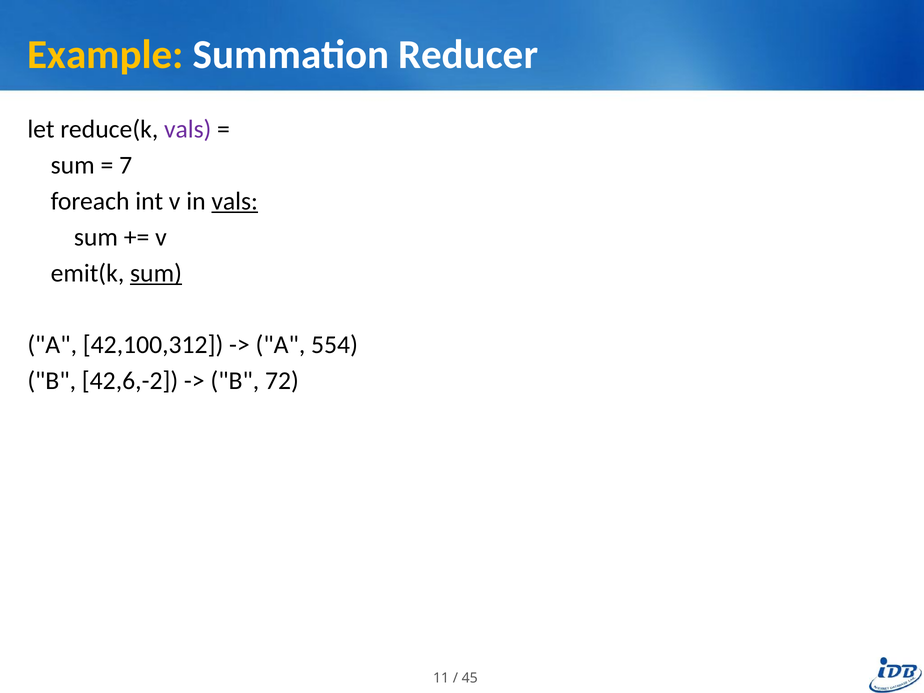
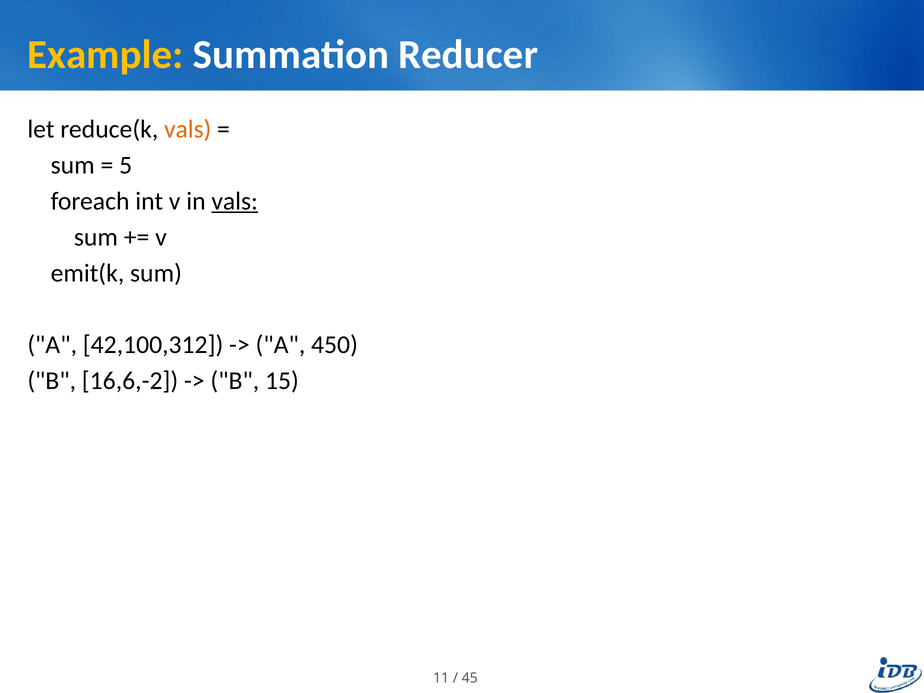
vals at (188, 129) colour: purple -> orange
7: 7 -> 5
sum at (156, 273) underline: present -> none
554: 554 -> 450
42,6,-2: 42,6,-2 -> 16,6,-2
72: 72 -> 15
